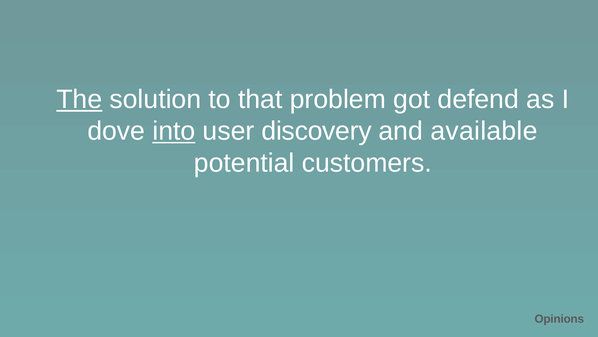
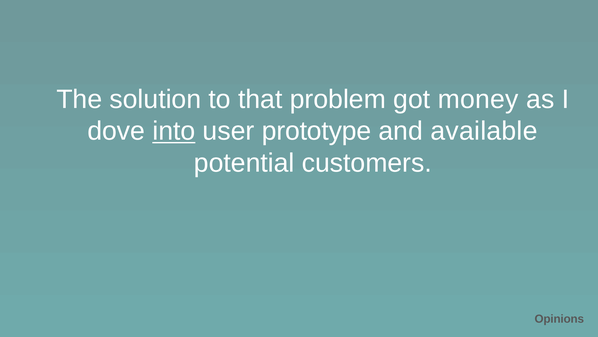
The underline: present -> none
defend: defend -> money
discovery: discovery -> prototype
